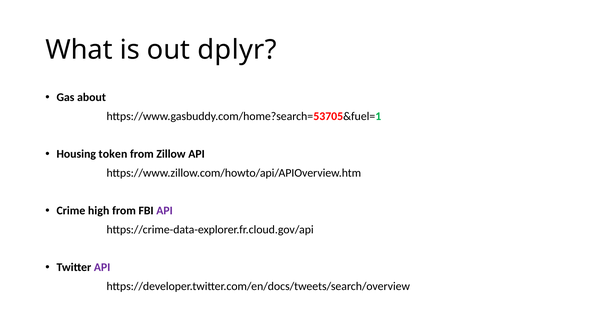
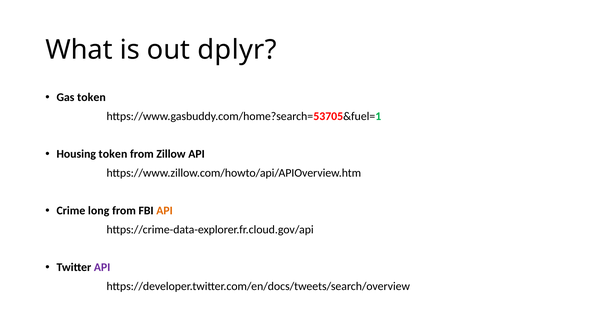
Gas about: about -> token
high: high -> long
API at (164, 211) colour: purple -> orange
